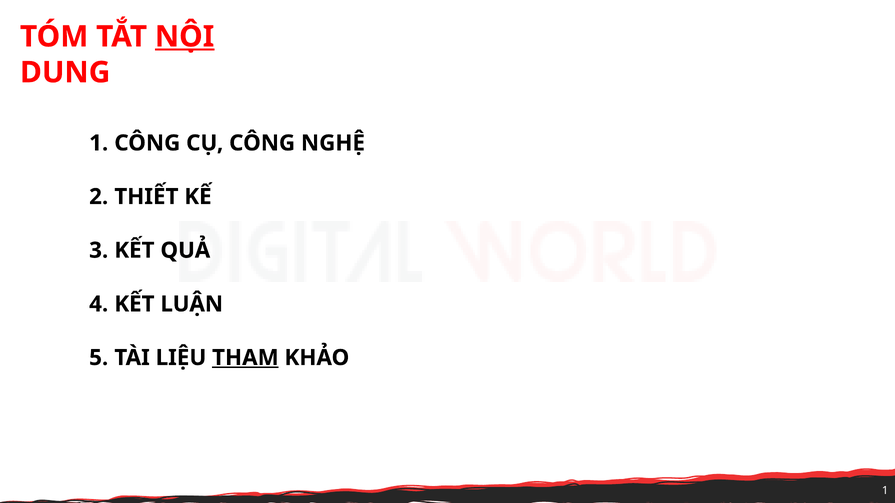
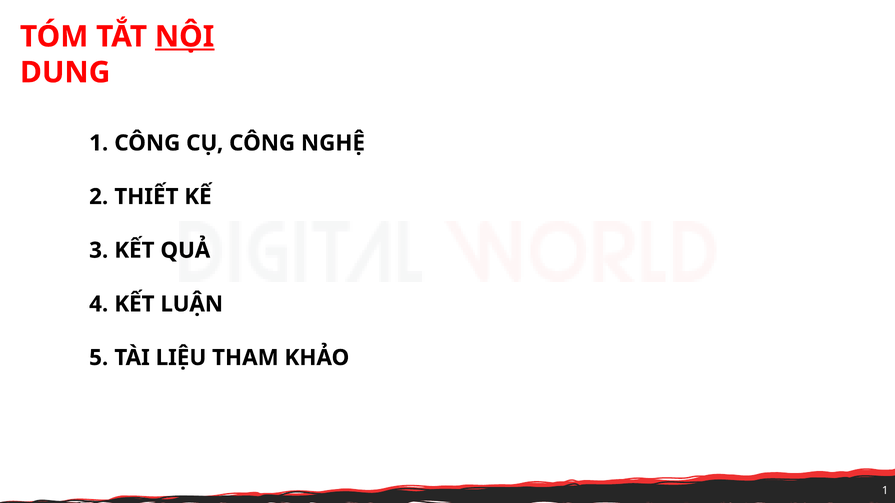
THAM underline: present -> none
